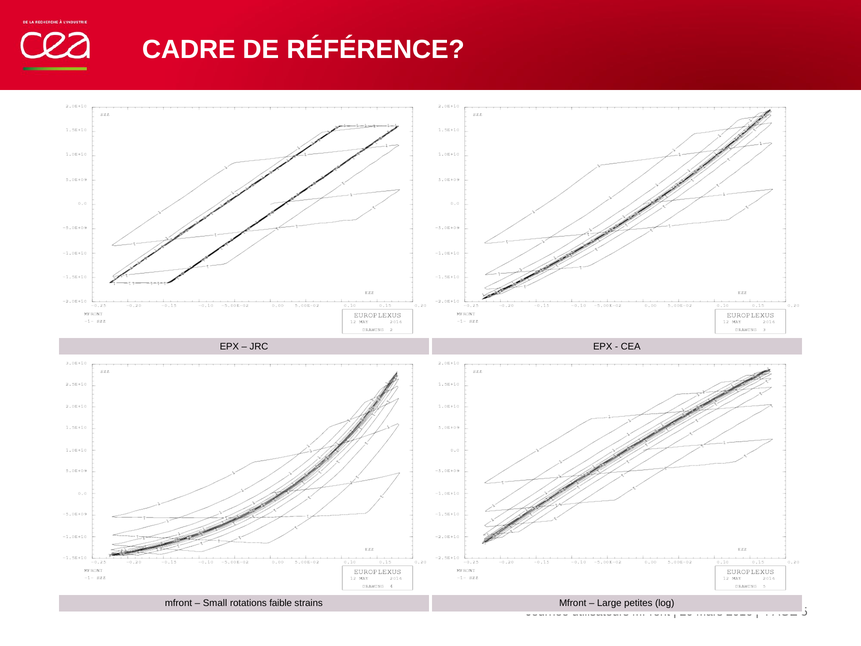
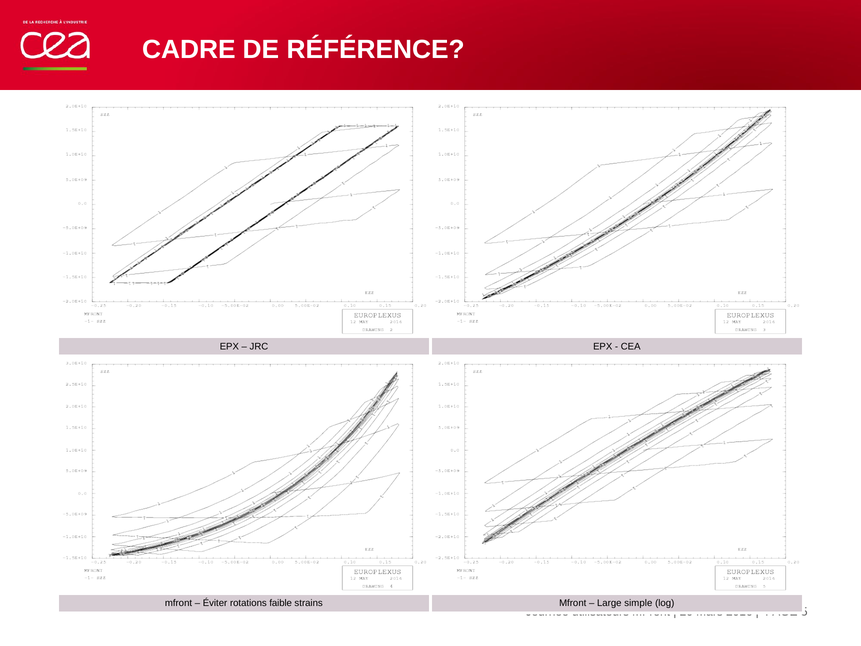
Small: Small -> Éviter
petites: petites -> simple
